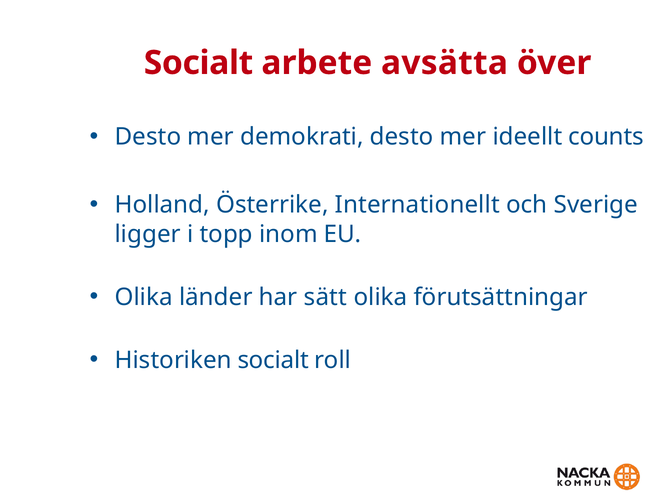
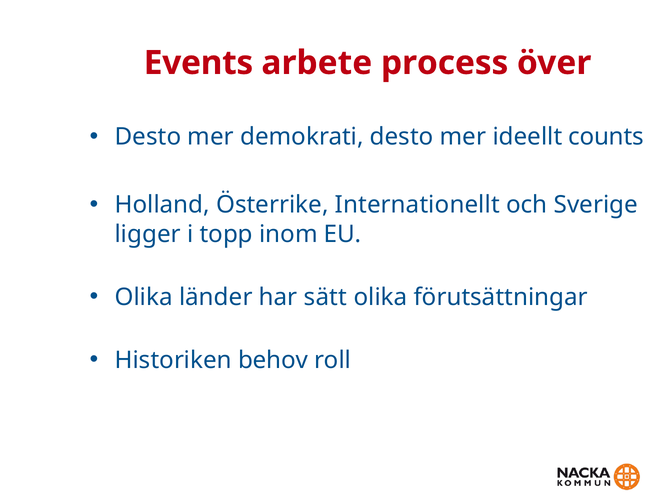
Socialt at (198, 63): Socialt -> Events
avsätta: avsätta -> process
Historiken socialt: socialt -> behov
